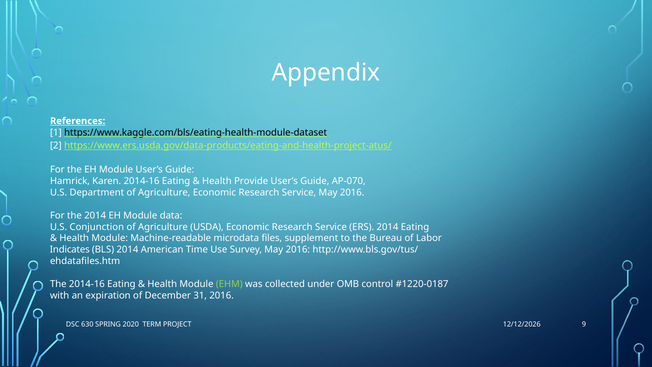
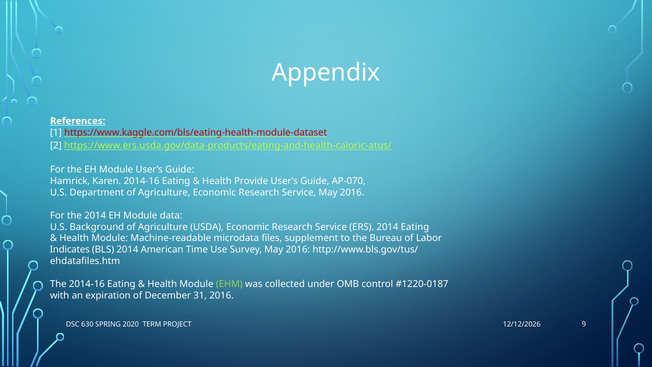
https://www.kaggle.com/bls/eating-health-module-dataset colour: black -> red
https://www.ers.usda.gov/data-products/eating-and-health-project-atus/: https://www.ers.usda.gov/data-products/eating-and-health-project-atus/ -> https://www.ers.usda.gov/data-products/eating-and-health-caloric-atus/
Conjunction: Conjunction -> Background
